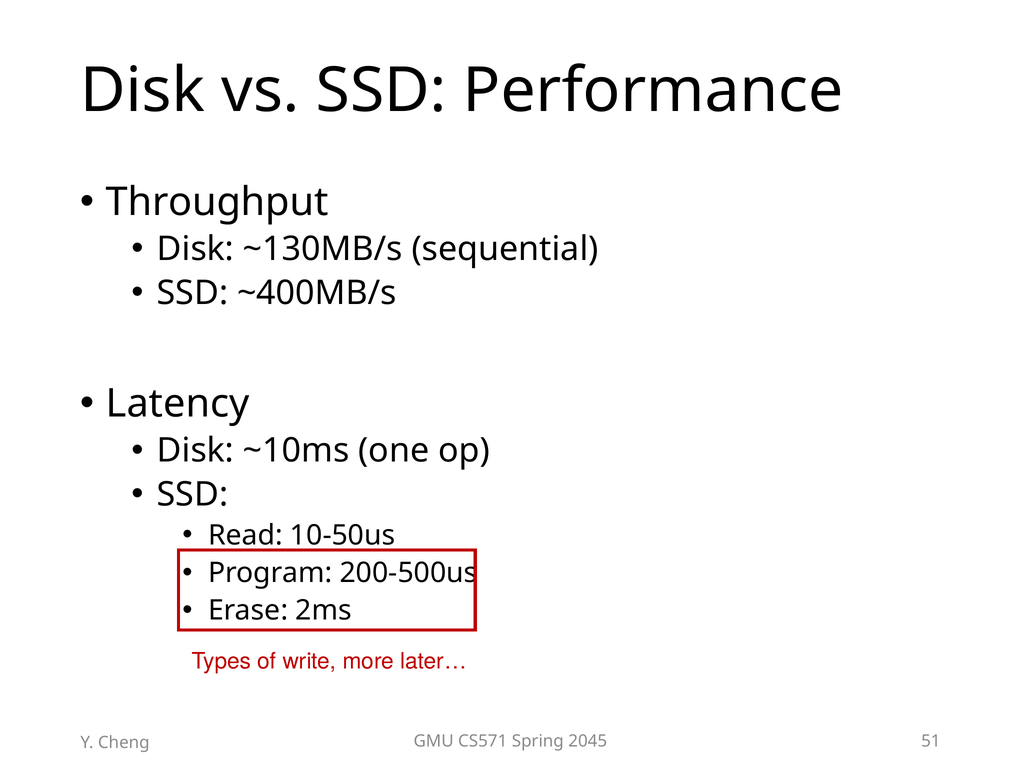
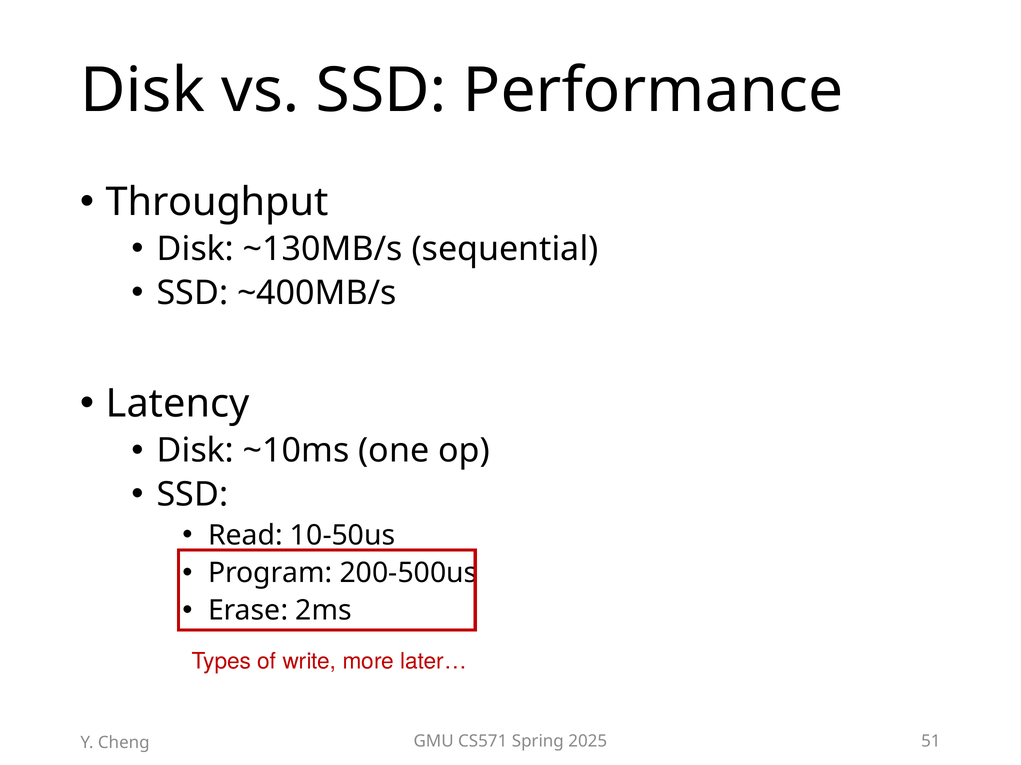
2045: 2045 -> 2025
